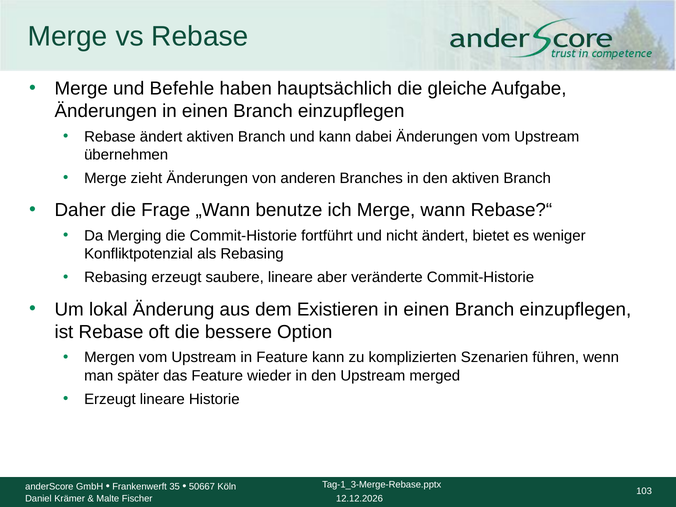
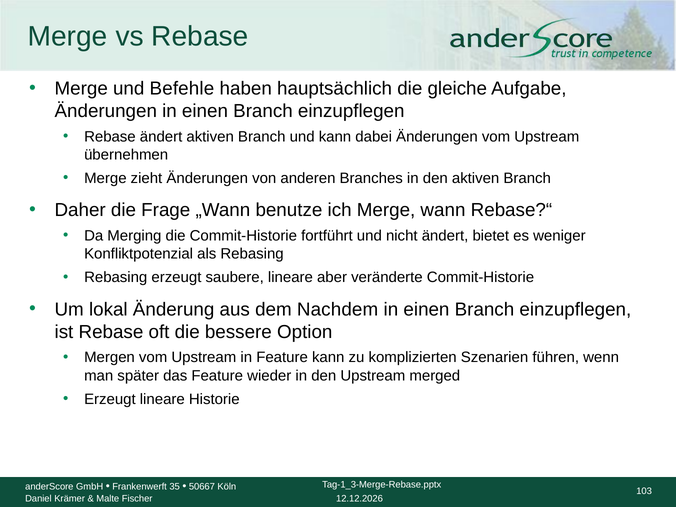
Existieren: Existieren -> Nachdem
